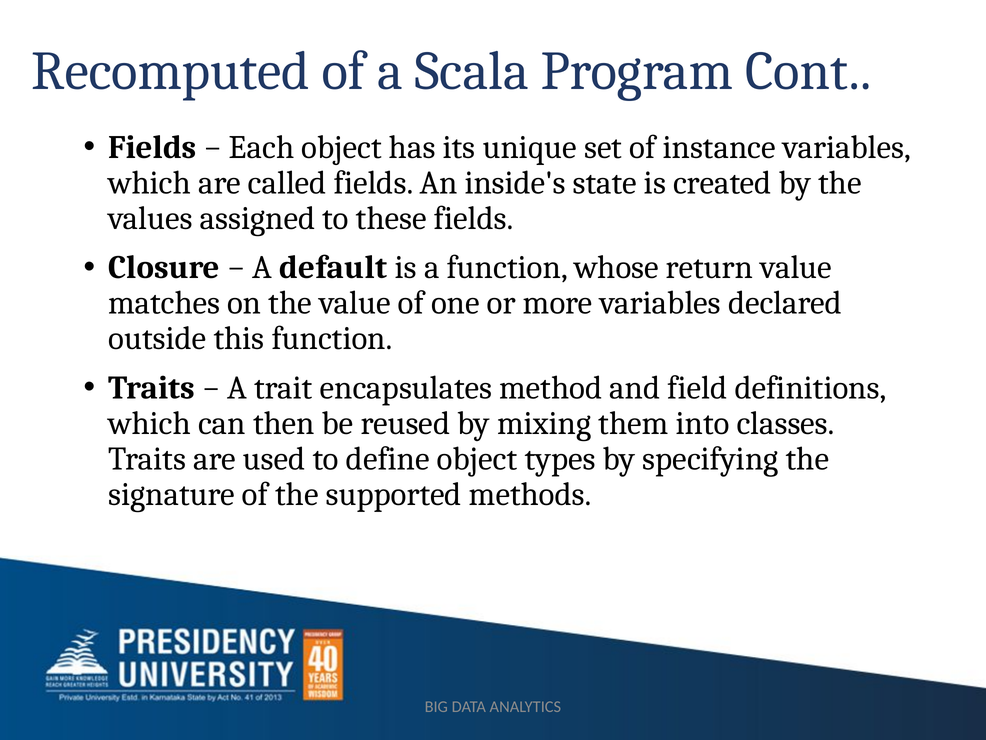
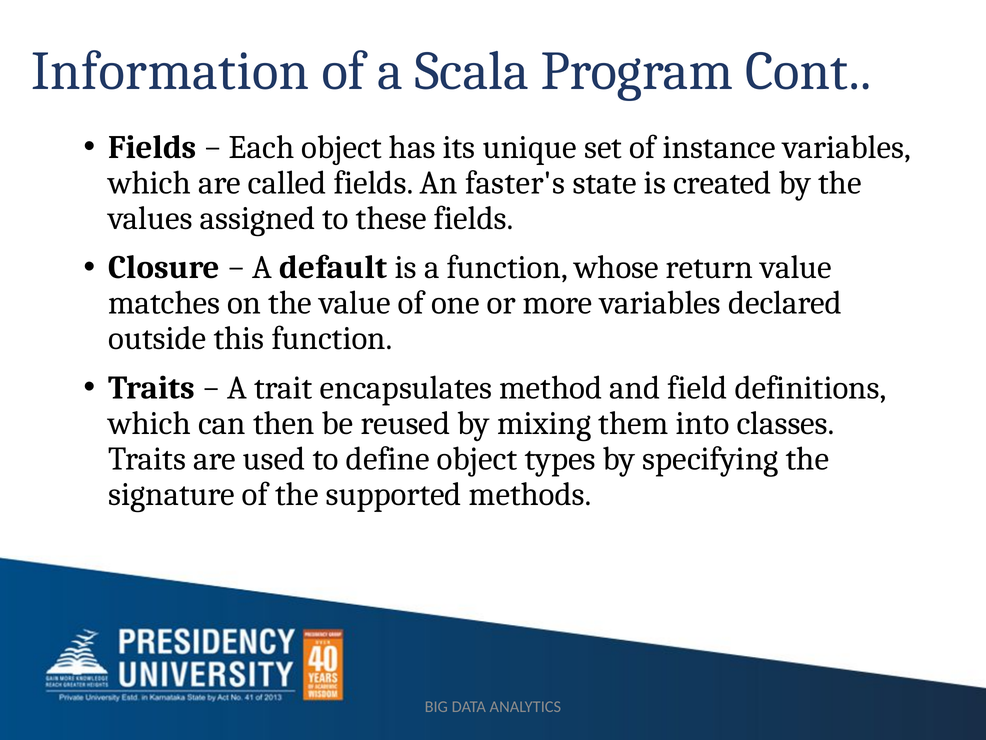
Recomputed: Recomputed -> Information
inside's: inside's -> faster's
